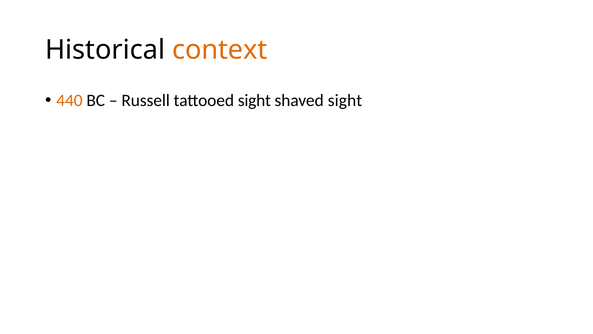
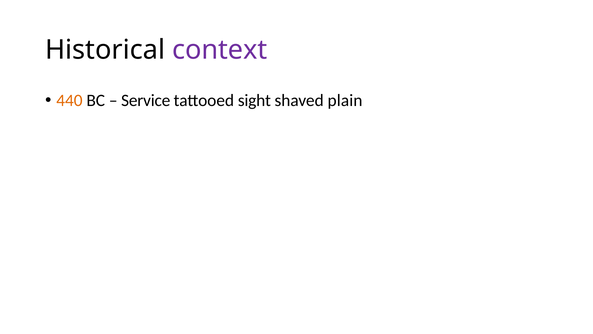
context colour: orange -> purple
Russell: Russell -> Service
shaved sight: sight -> plain
